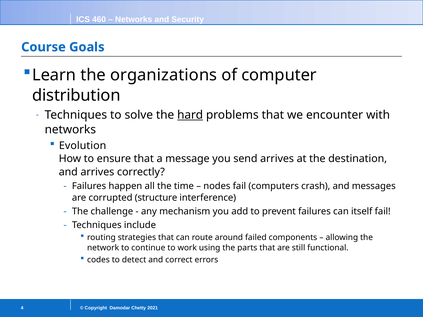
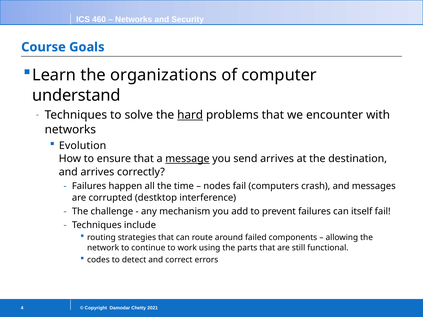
distribution: distribution -> understand
message underline: none -> present
structure: structure -> destktop
